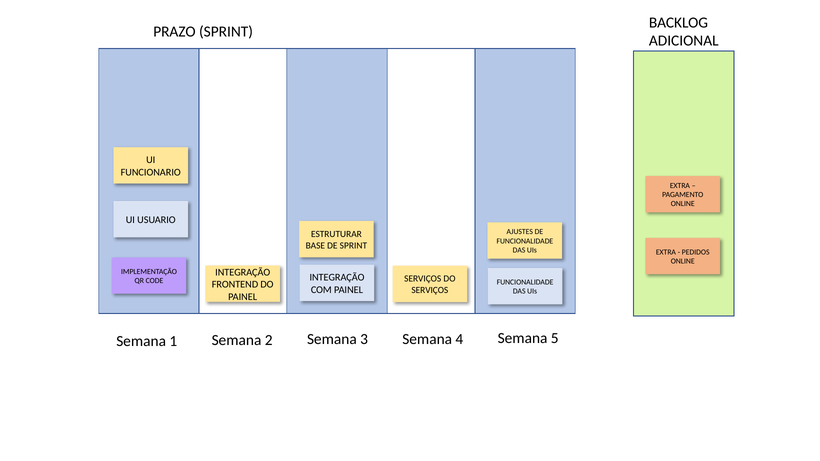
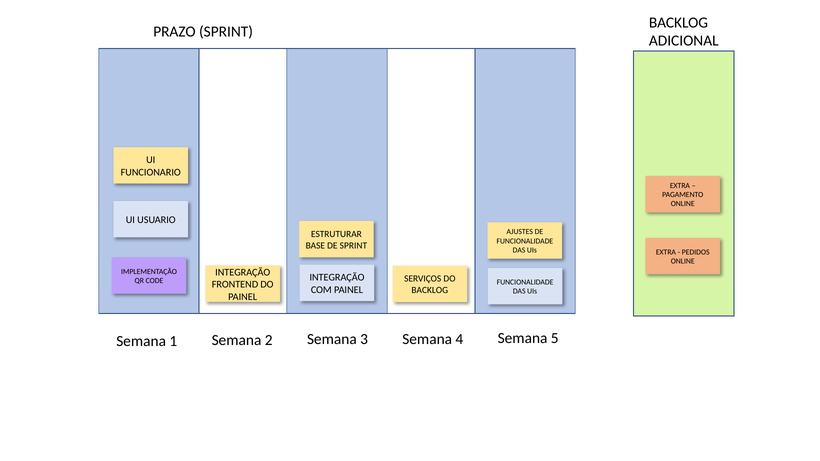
SERVIÇOS at (430, 290): SERVIÇOS -> BACKLOG
